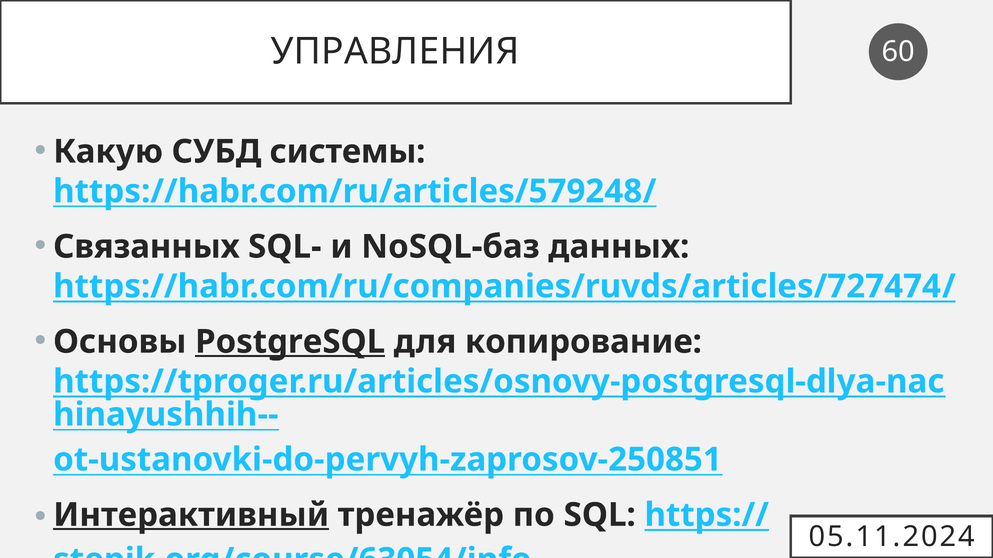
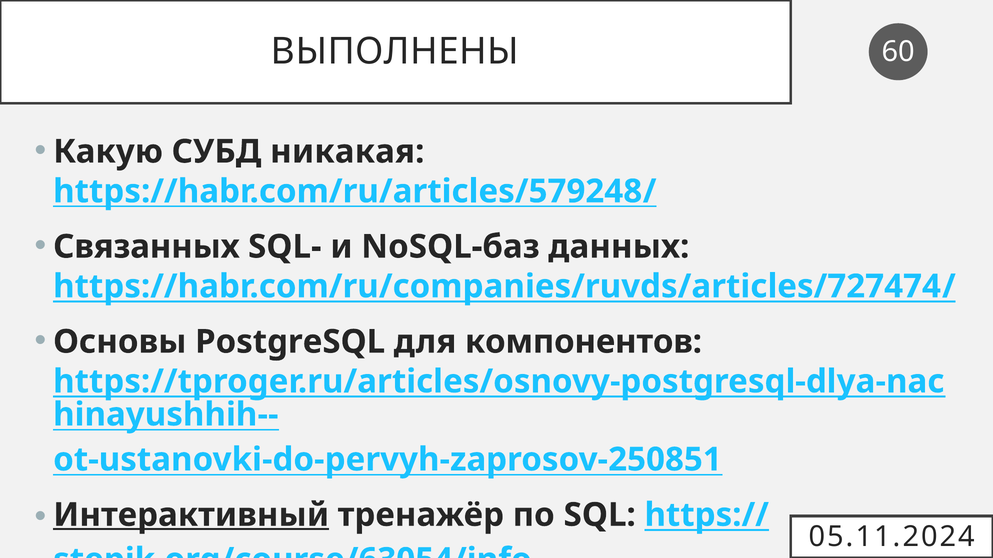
УПРАВЛЕНИЯ: УПРАВЛЕНИЯ -> ВЫПОЛНЕНЫ
системы: системы -> никакая
PostgreSQL underline: present -> none
копирование: копирование -> компонентов
